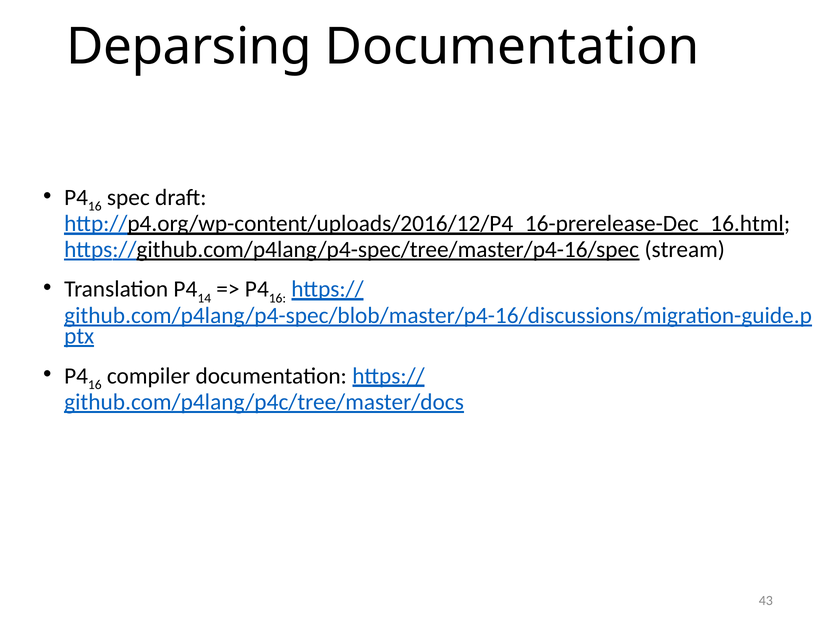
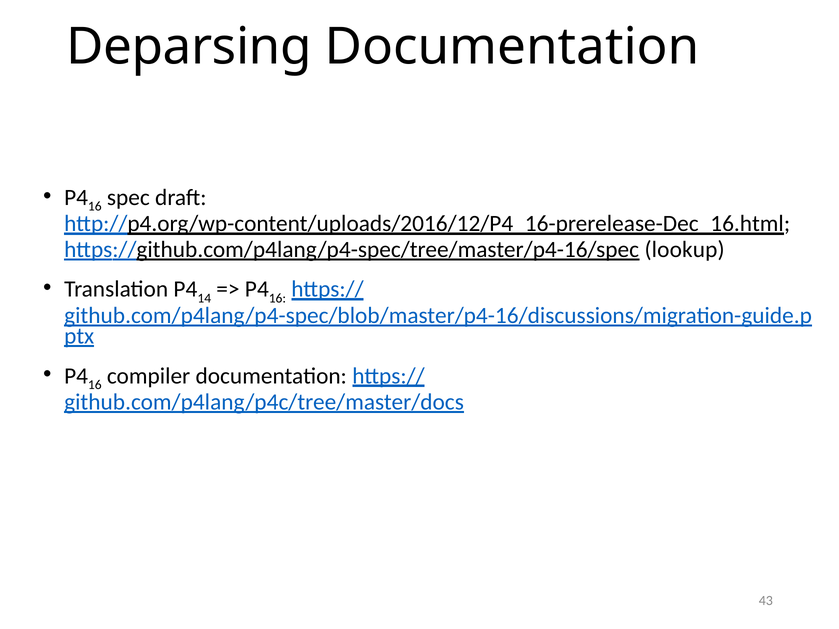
stream: stream -> lookup
